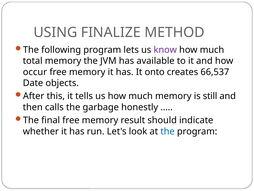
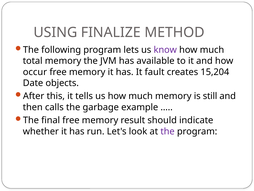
onto: onto -> fault
66,537: 66,537 -> 15,204
honestly: honestly -> example
the at (168, 131) colour: blue -> purple
